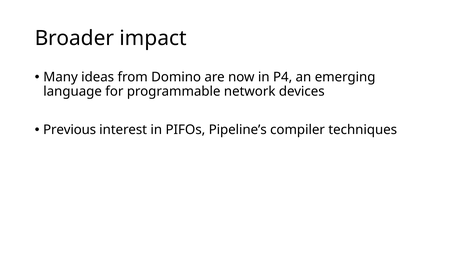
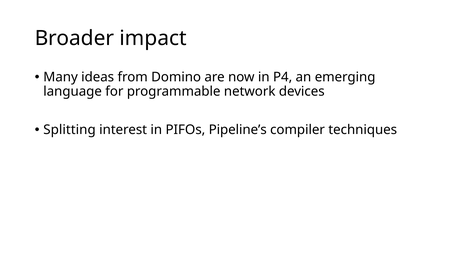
Previous: Previous -> Splitting
